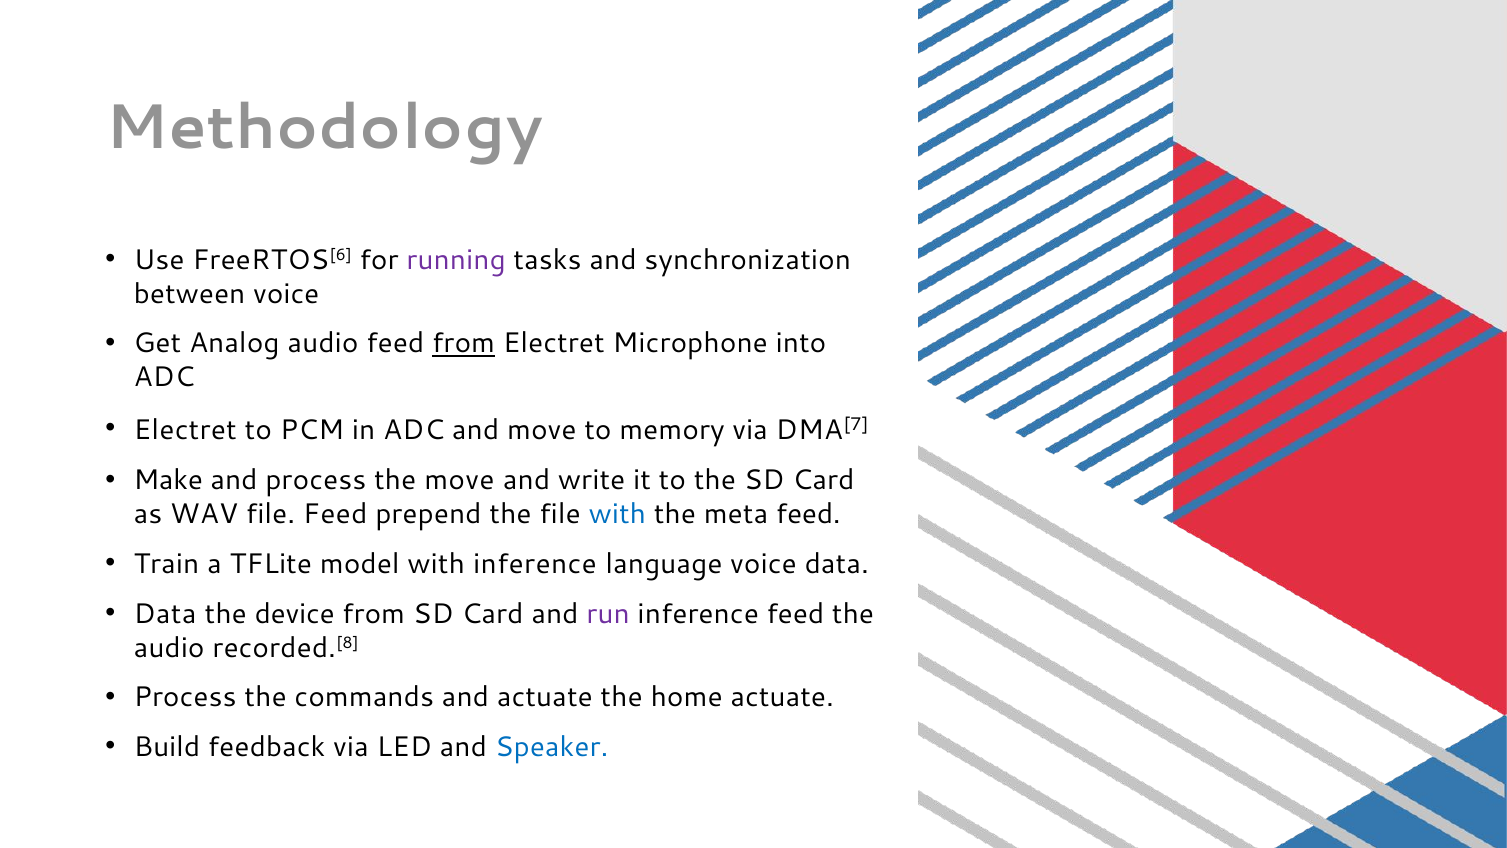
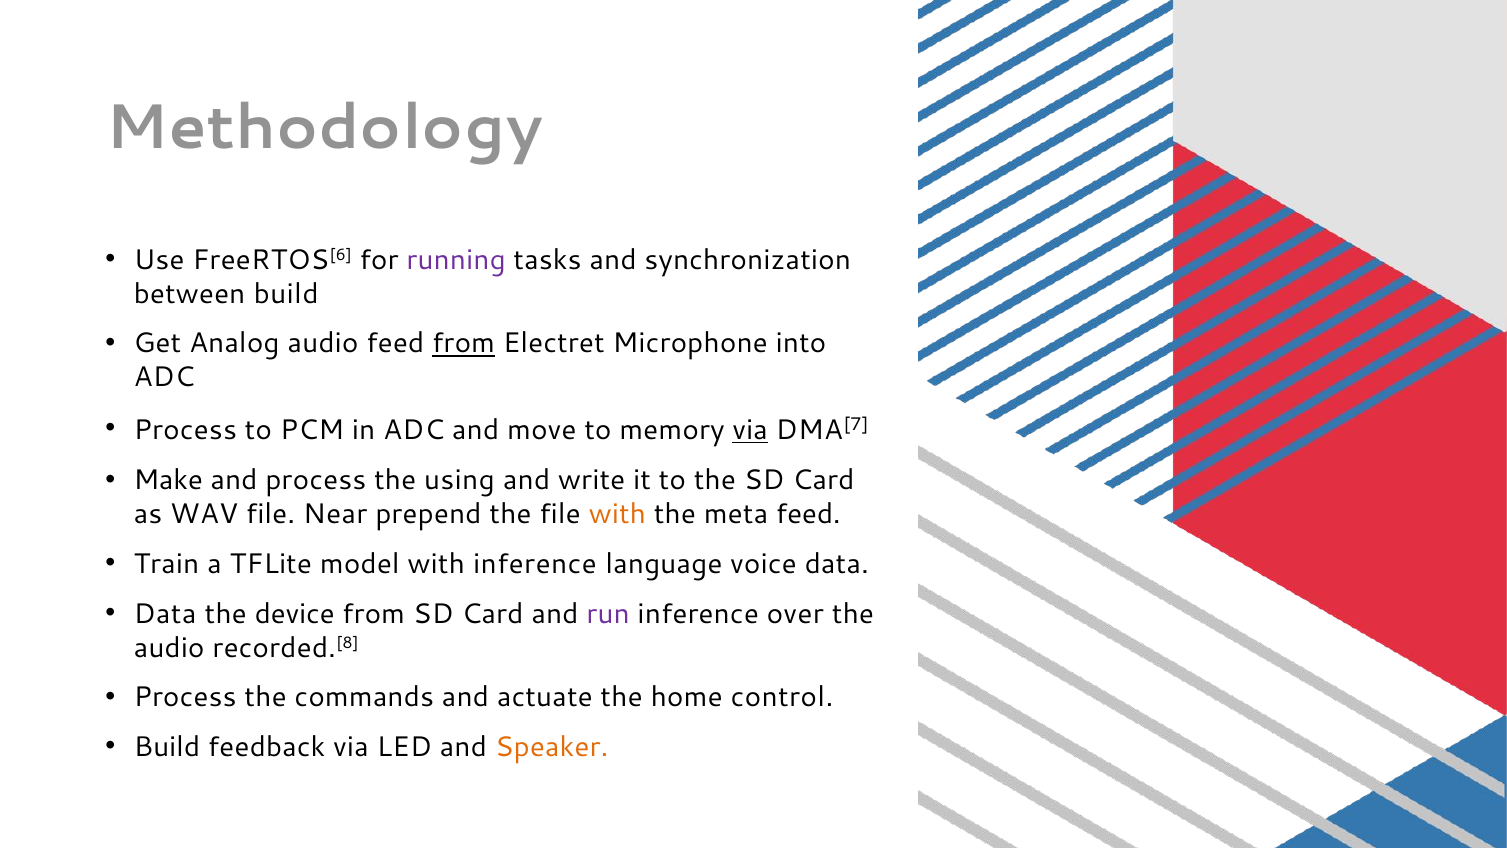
between voice: voice -> build
Electret at (185, 430): Electret -> Process
via at (750, 430) underline: none -> present
the move: move -> using
file Feed: Feed -> Near
with at (617, 514) colour: blue -> orange
inference feed: feed -> over
home actuate: actuate -> control
Speaker colour: blue -> orange
